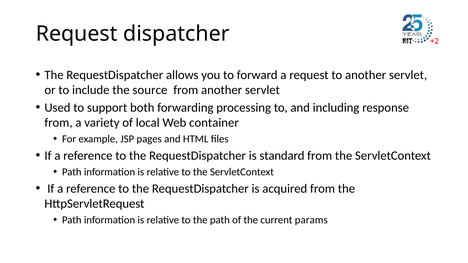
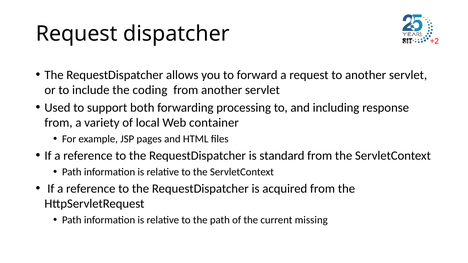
source: source -> coding
params: params -> missing
